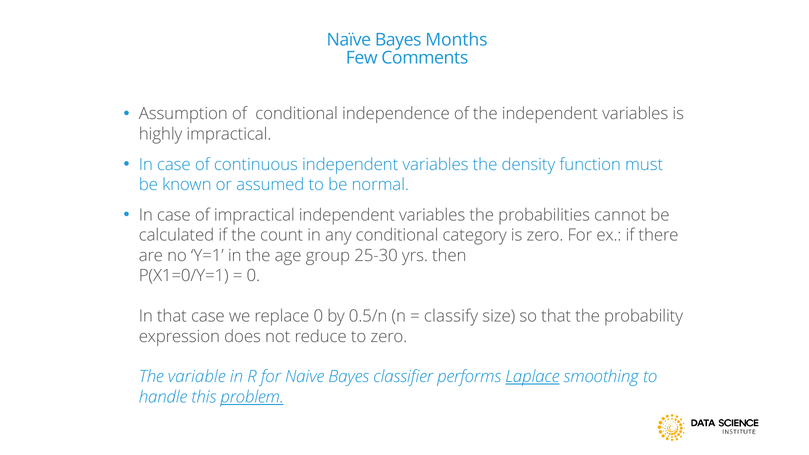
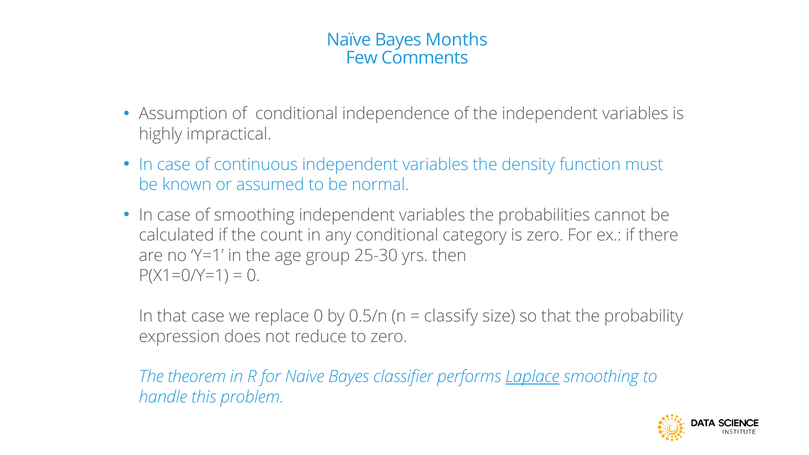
of impractical: impractical -> smoothing
variable: variable -> theorem
problem underline: present -> none
